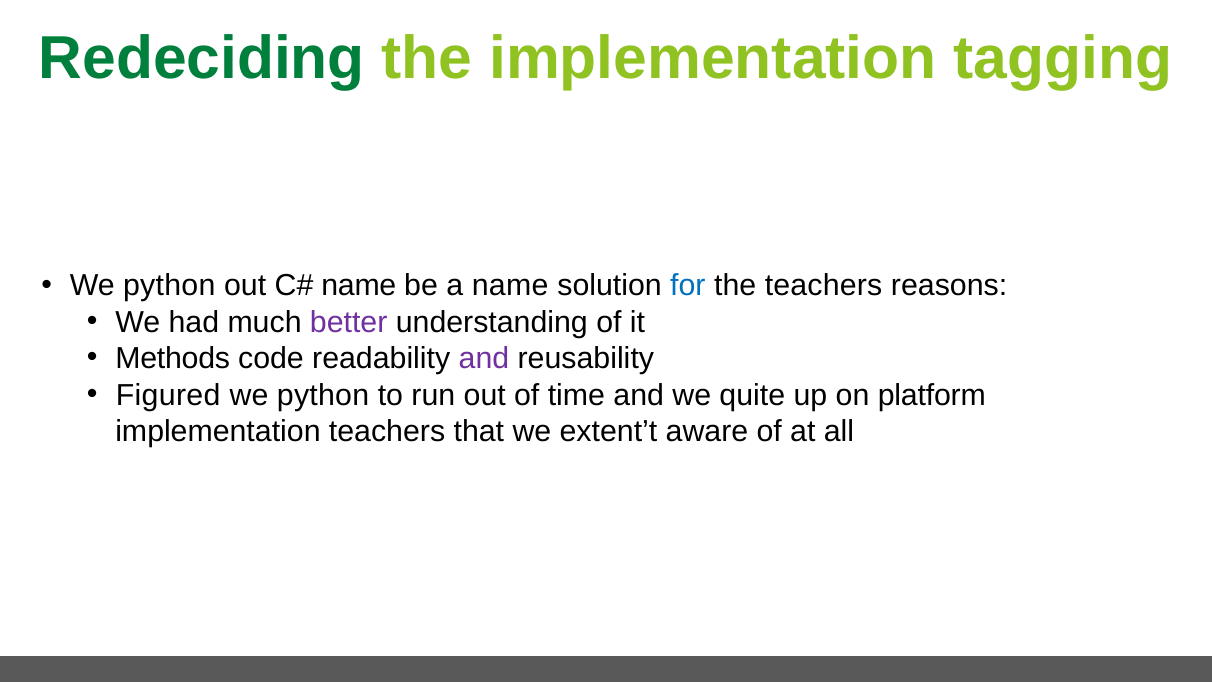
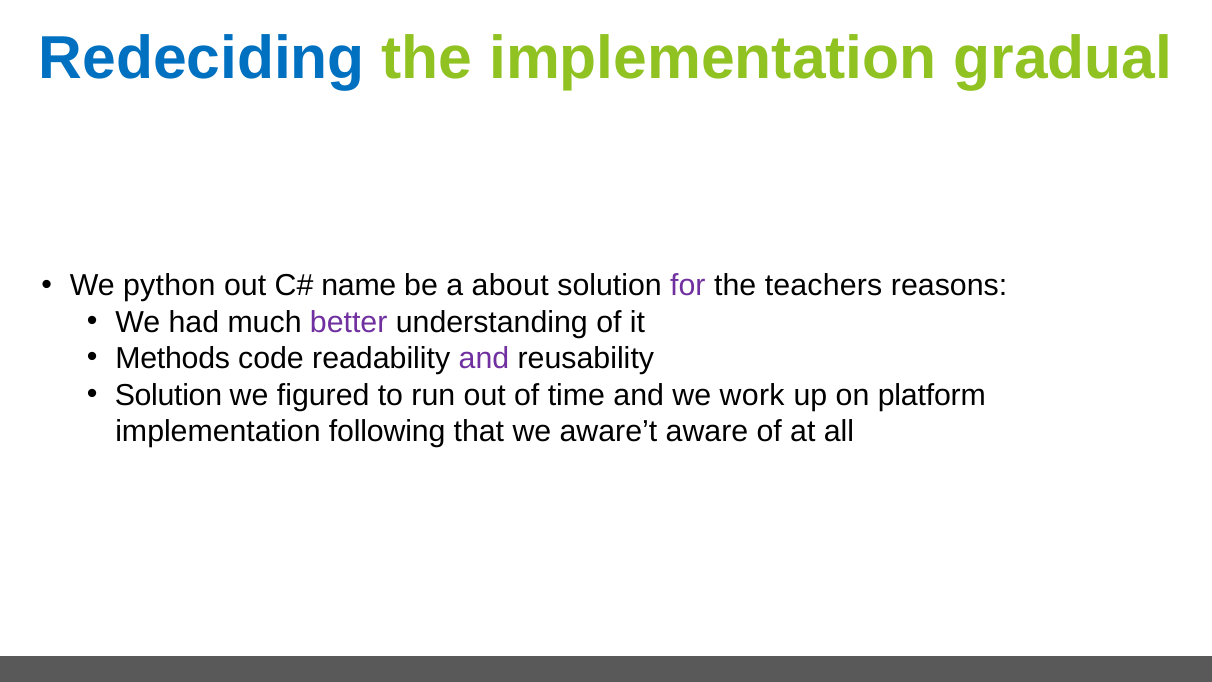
Redeciding colour: green -> blue
tagging: tagging -> gradual
a name: name -> about
for colour: blue -> purple
Figured at (168, 395): Figured -> Solution
python at (323, 395): python -> figured
quite: quite -> work
implementation teachers: teachers -> following
extent’t: extent’t -> aware’t
